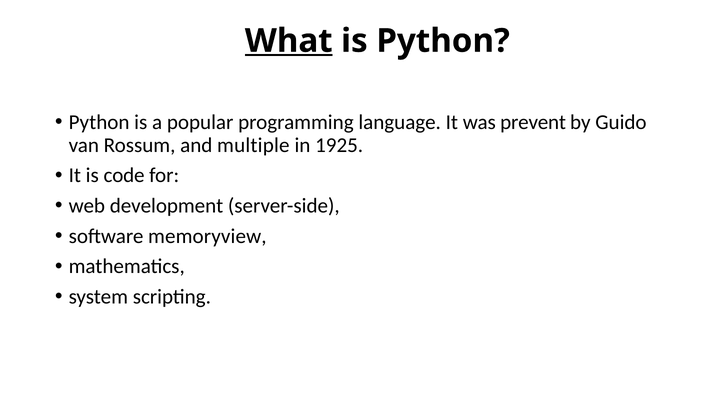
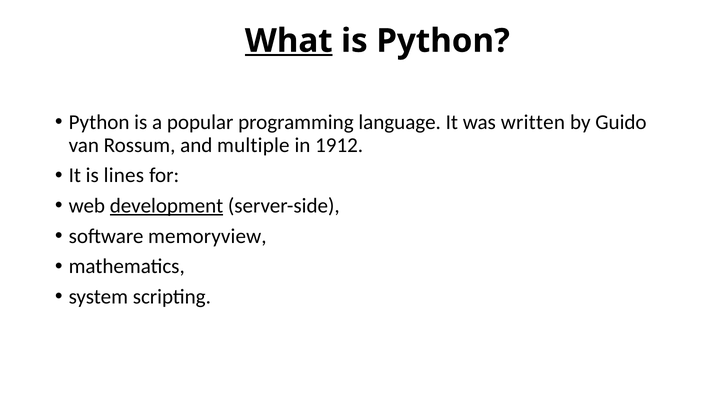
prevent: prevent -> written
1925: 1925 -> 1912
code: code -> lines
development underline: none -> present
